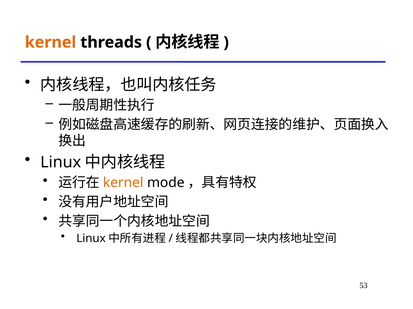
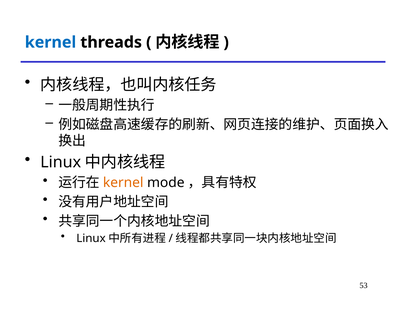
kernel at (51, 42) colour: orange -> blue
